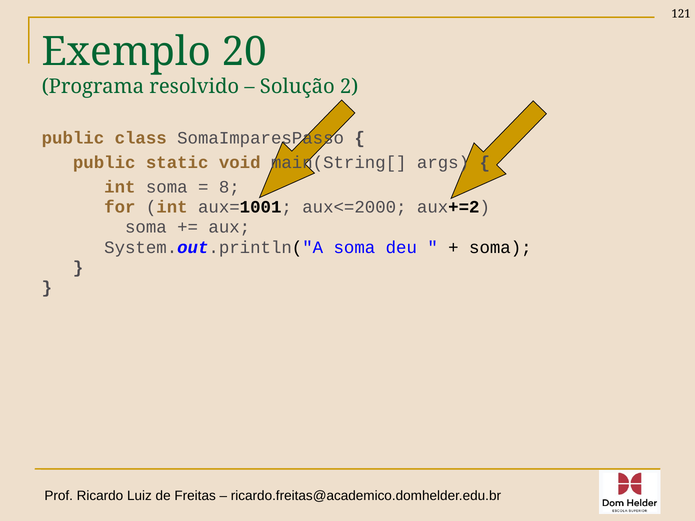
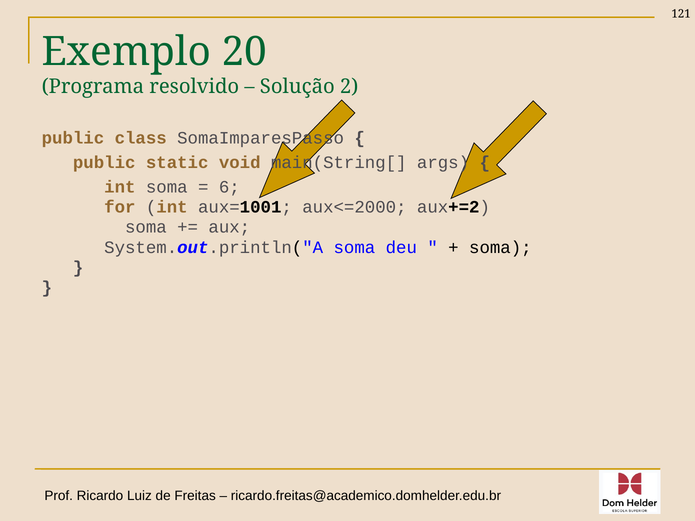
8: 8 -> 6
